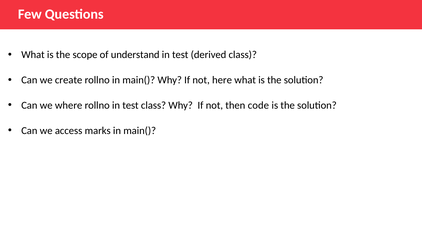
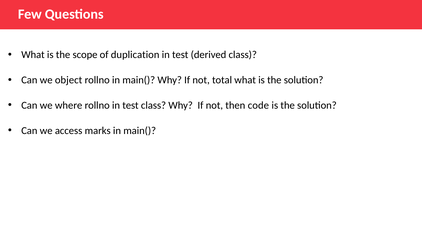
understand: understand -> duplication
create: create -> object
here: here -> total
